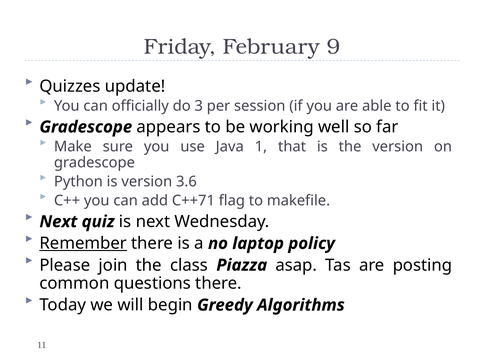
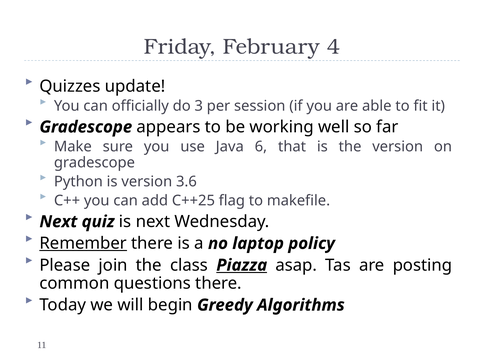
9: 9 -> 4
1: 1 -> 6
C++71: C++71 -> C++25
Piazza underline: none -> present
